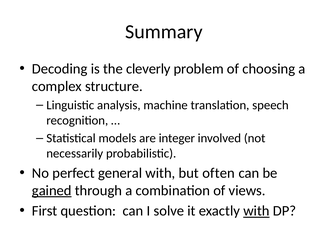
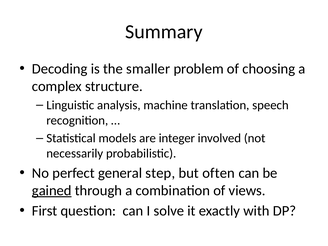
cleverly: cleverly -> smaller
general with: with -> step
with at (256, 211) underline: present -> none
